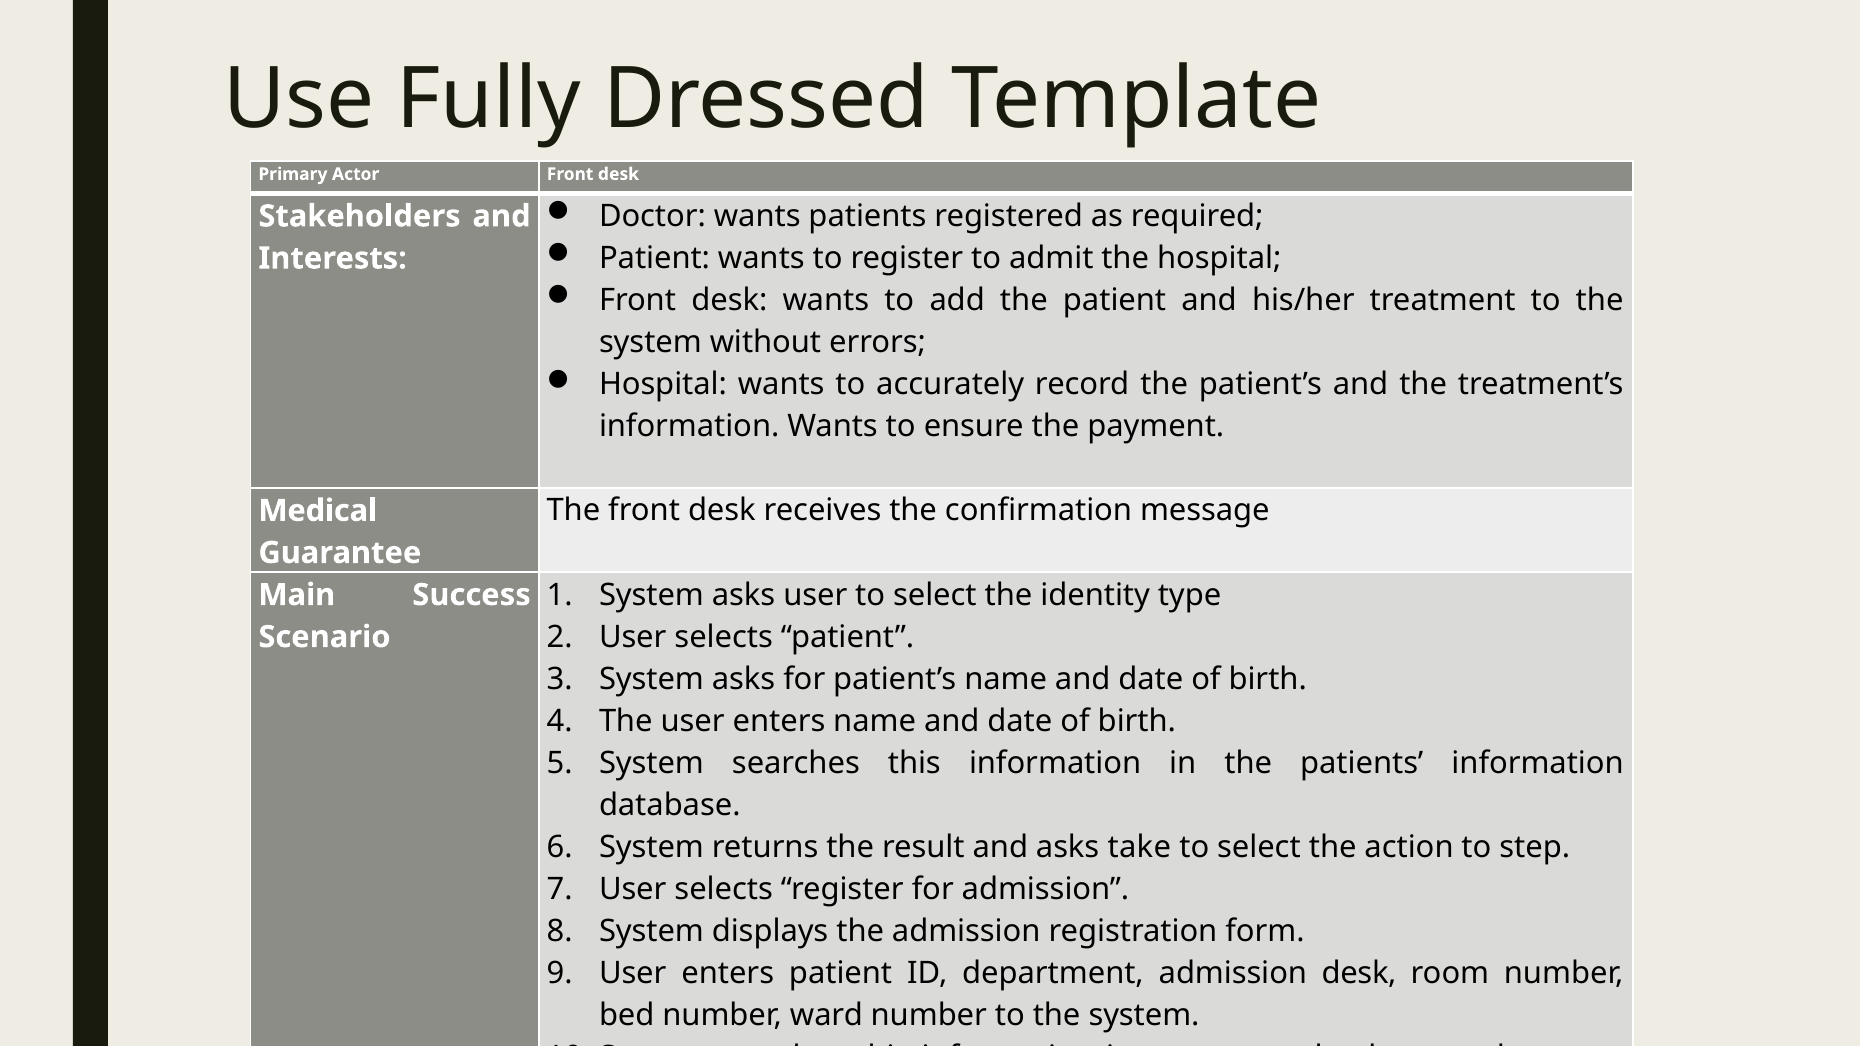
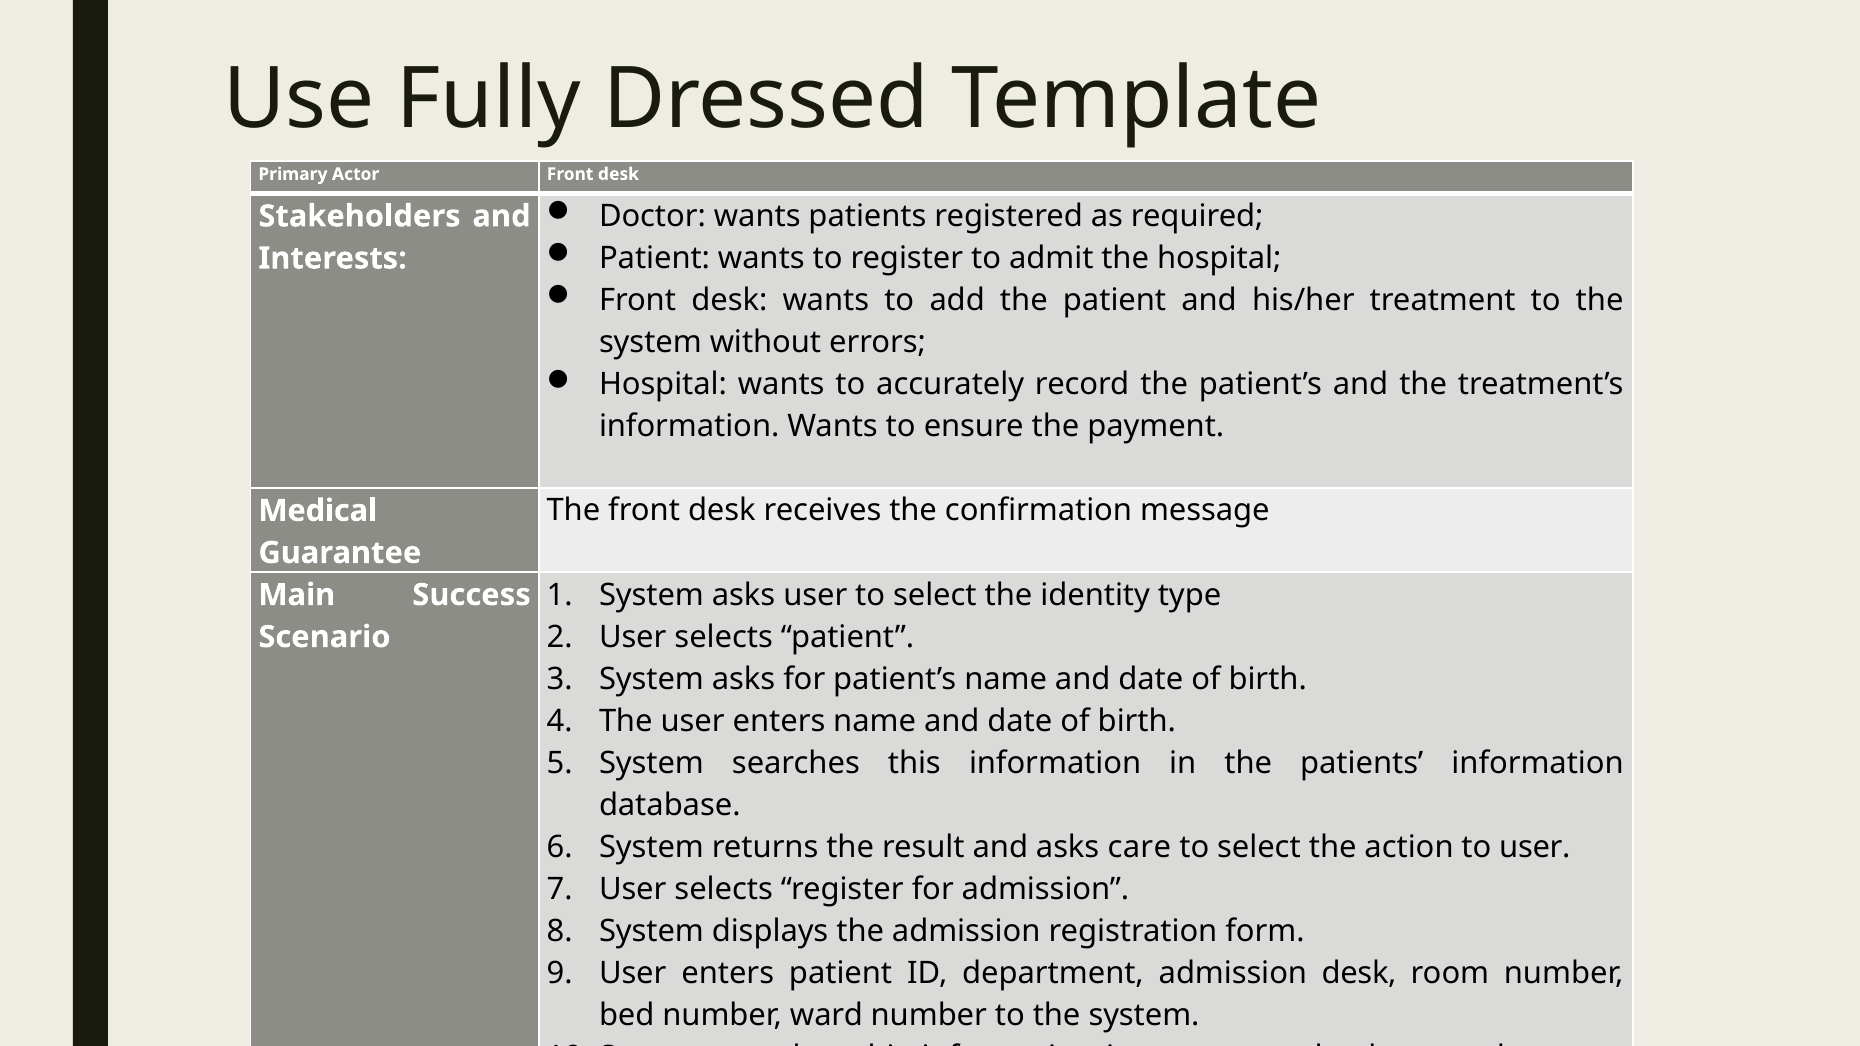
take: take -> care
to step: step -> user
